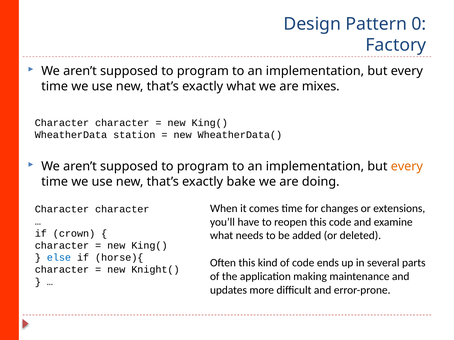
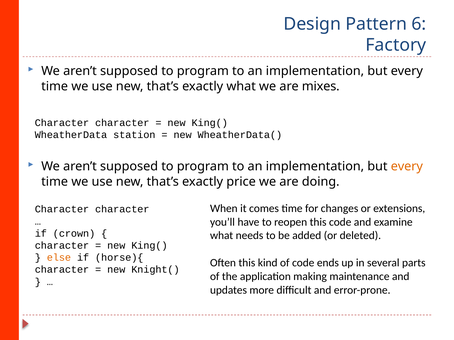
0: 0 -> 6
bake: bake -> price
else colour: blue -> orange
